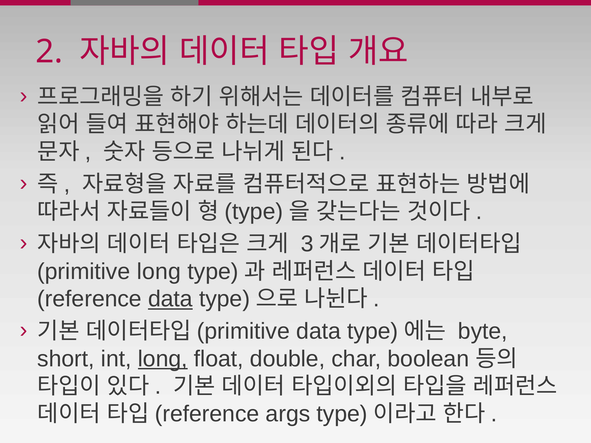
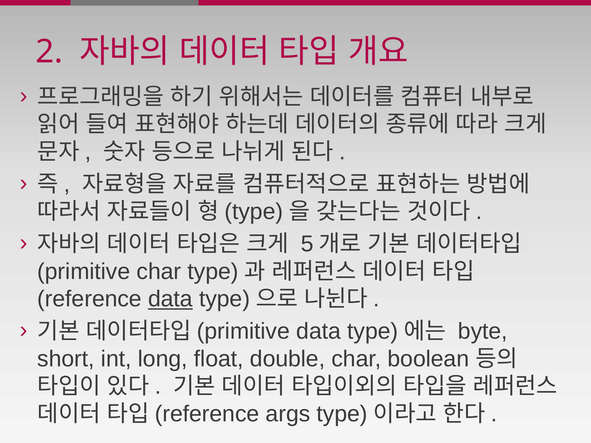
3: 3 -> 5
long at (159, 272): long -> char
long at (163, 359) underline: present -> none
